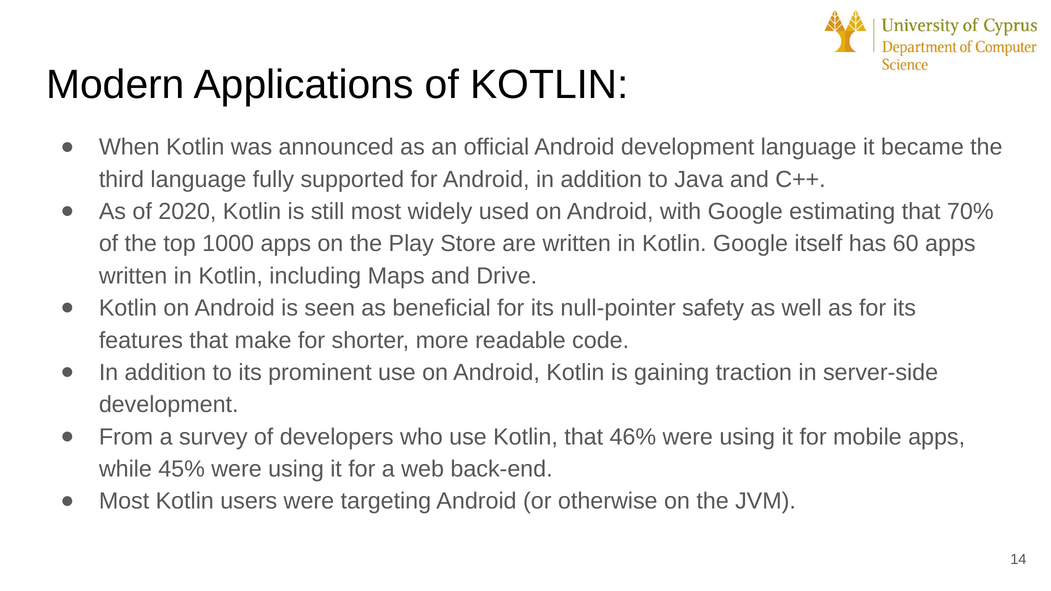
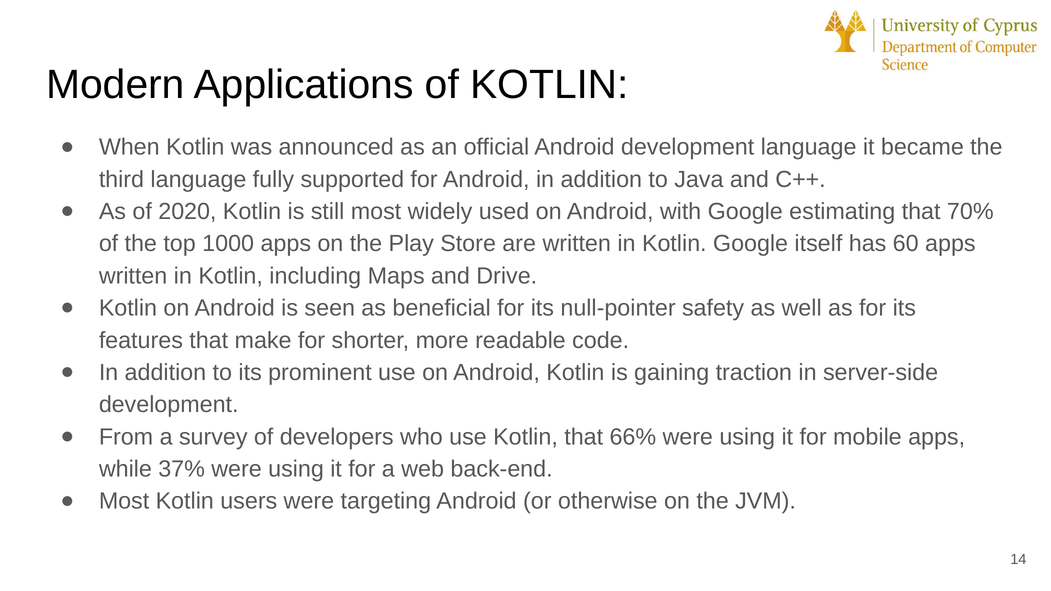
46%: 46% -> 66%
45%: 45% -> 37%
